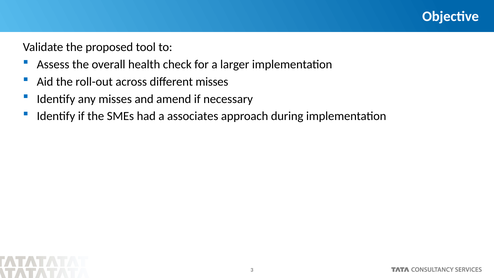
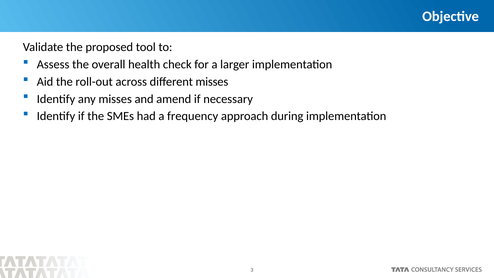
associates: associates -> frequency
